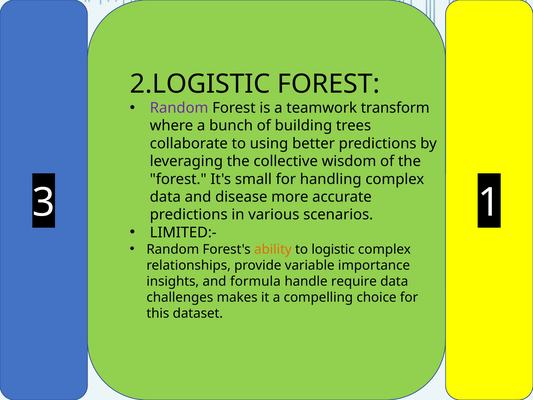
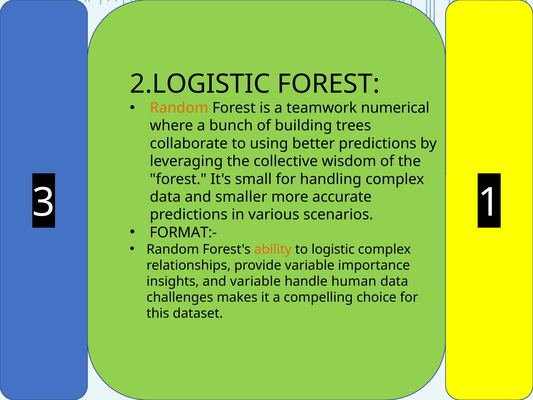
Random at (179, 108) colour: purple -> orange
transform: transform -> numerical
disease: disease -> smaller
LIMITED:-: LIMITED:- -> FORMAT:-
and formula: formula -> variable
require: require -> human
